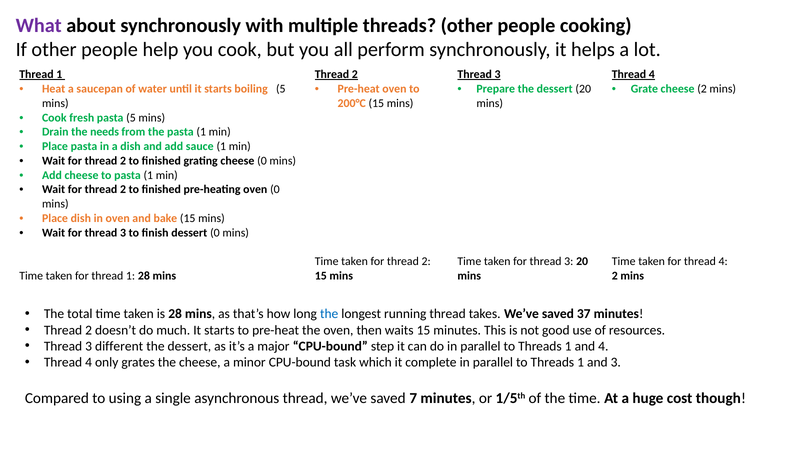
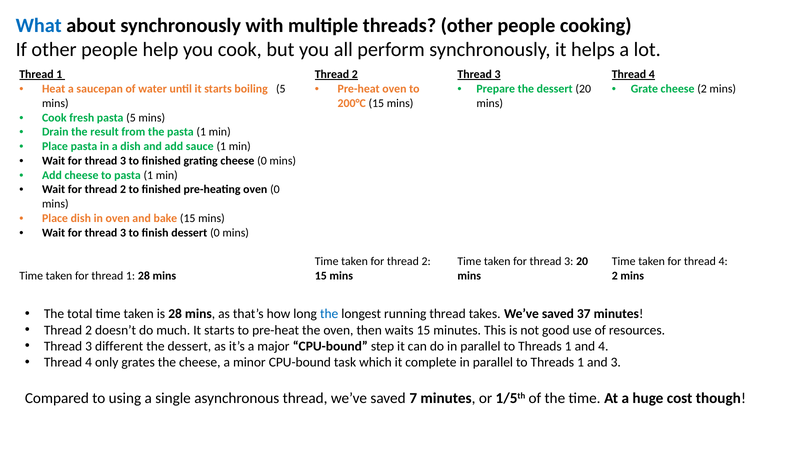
What colour: purple -> blue
needs: needs -> result
2 at (123, 161): 2 -> 3
